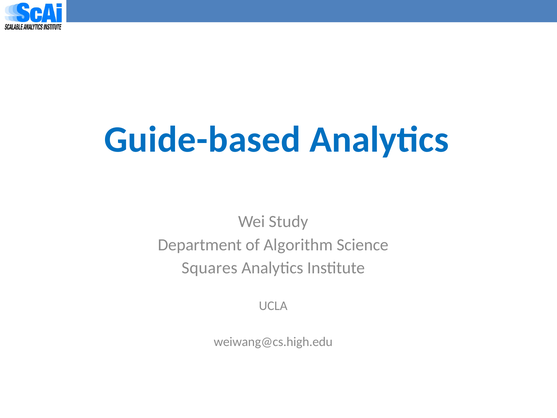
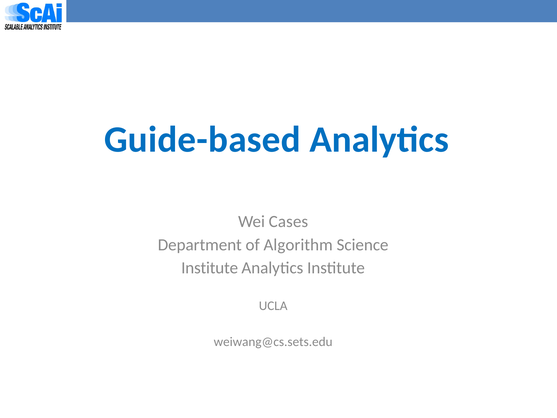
Study: Study -> Cases
Squares at (209, 268): Squares -> Institute
weiwang@cs.high.edu: weiwang@cs.high.edu -> weiwang@cs.sets.edu
